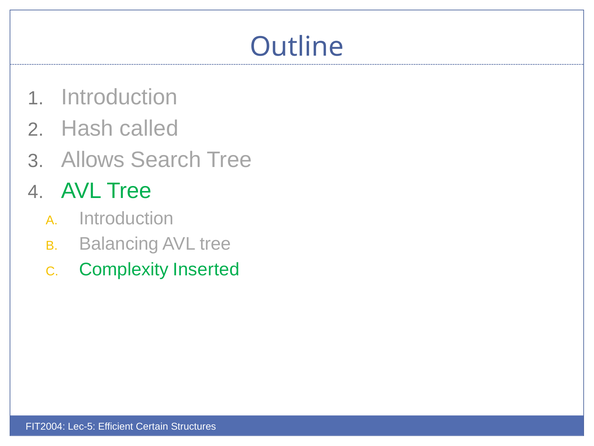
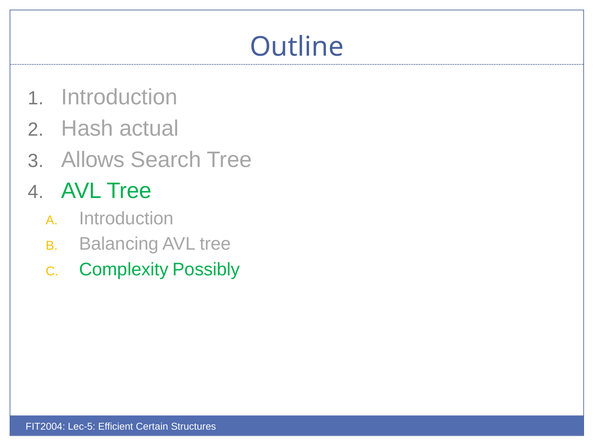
called: called -> actual
Inserted: Inserted -> Possibly
